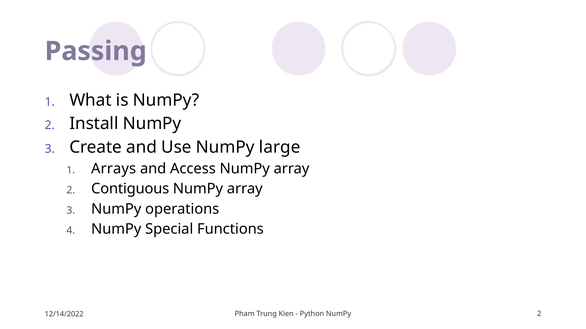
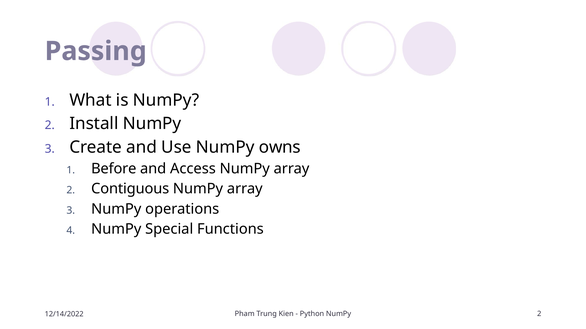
large: large -> owns
Arrays: Arrays -> Before
